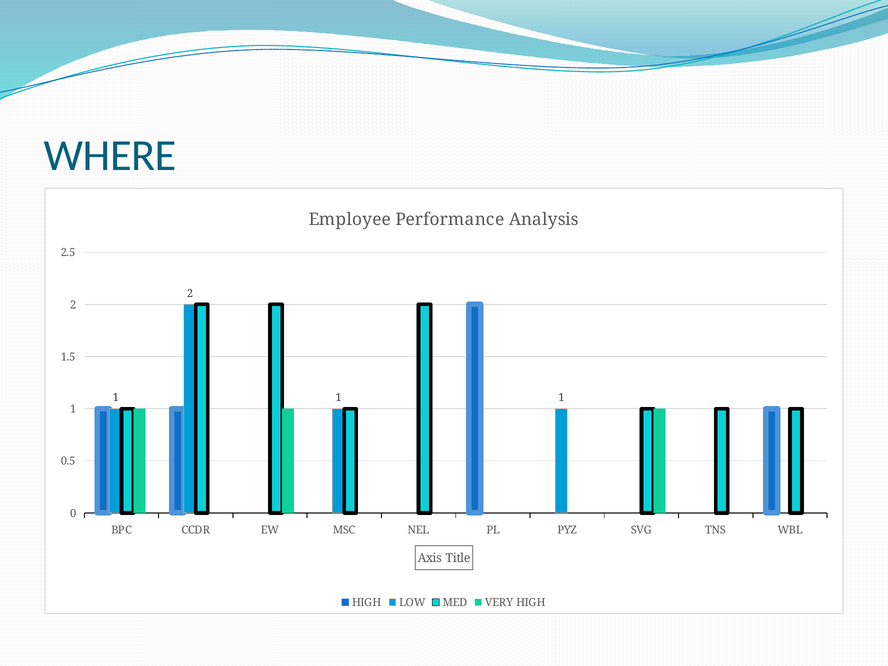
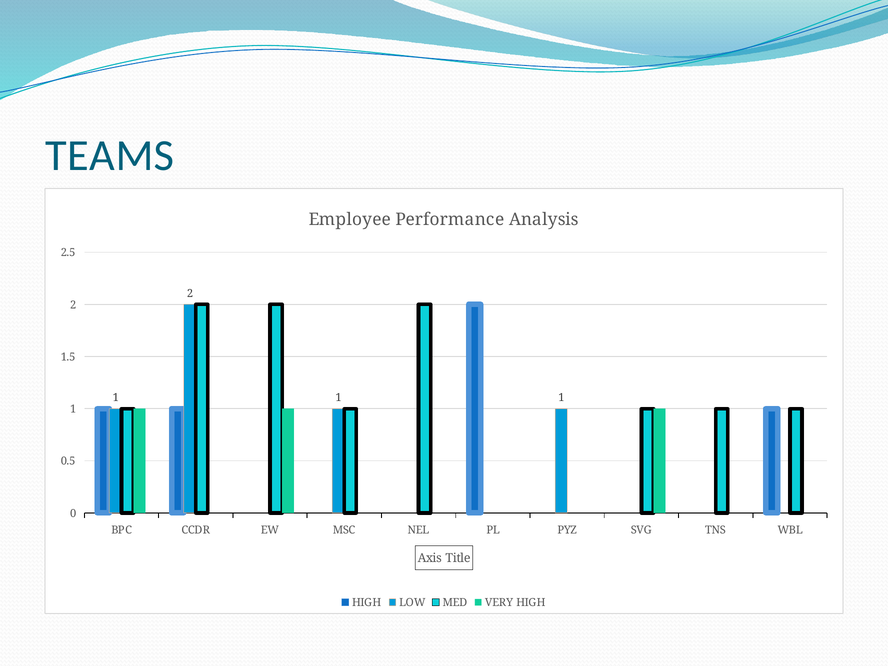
WHERE: WHERE -> TEAMS
